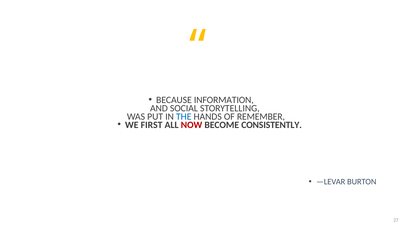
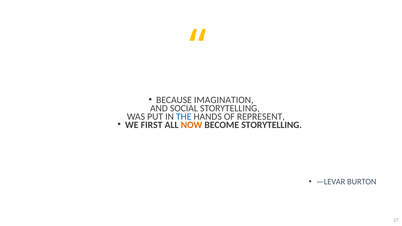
INFORMATION: INFORMATION -> IMAGINATION
REMEMBER: REMEMBER -> REPRESENT
NOW colour: red -> orange
BECOME CONSISTENTLY: CONSISTENTLY -> STORYTELLING
